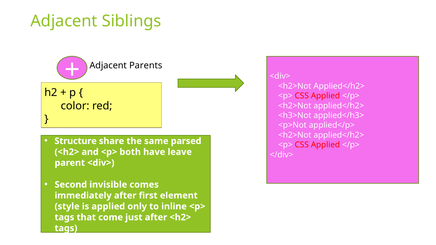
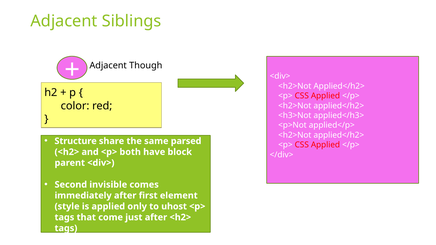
Parents: Parents -> Though
leave: leave -> block
inline: inline -> uhost
